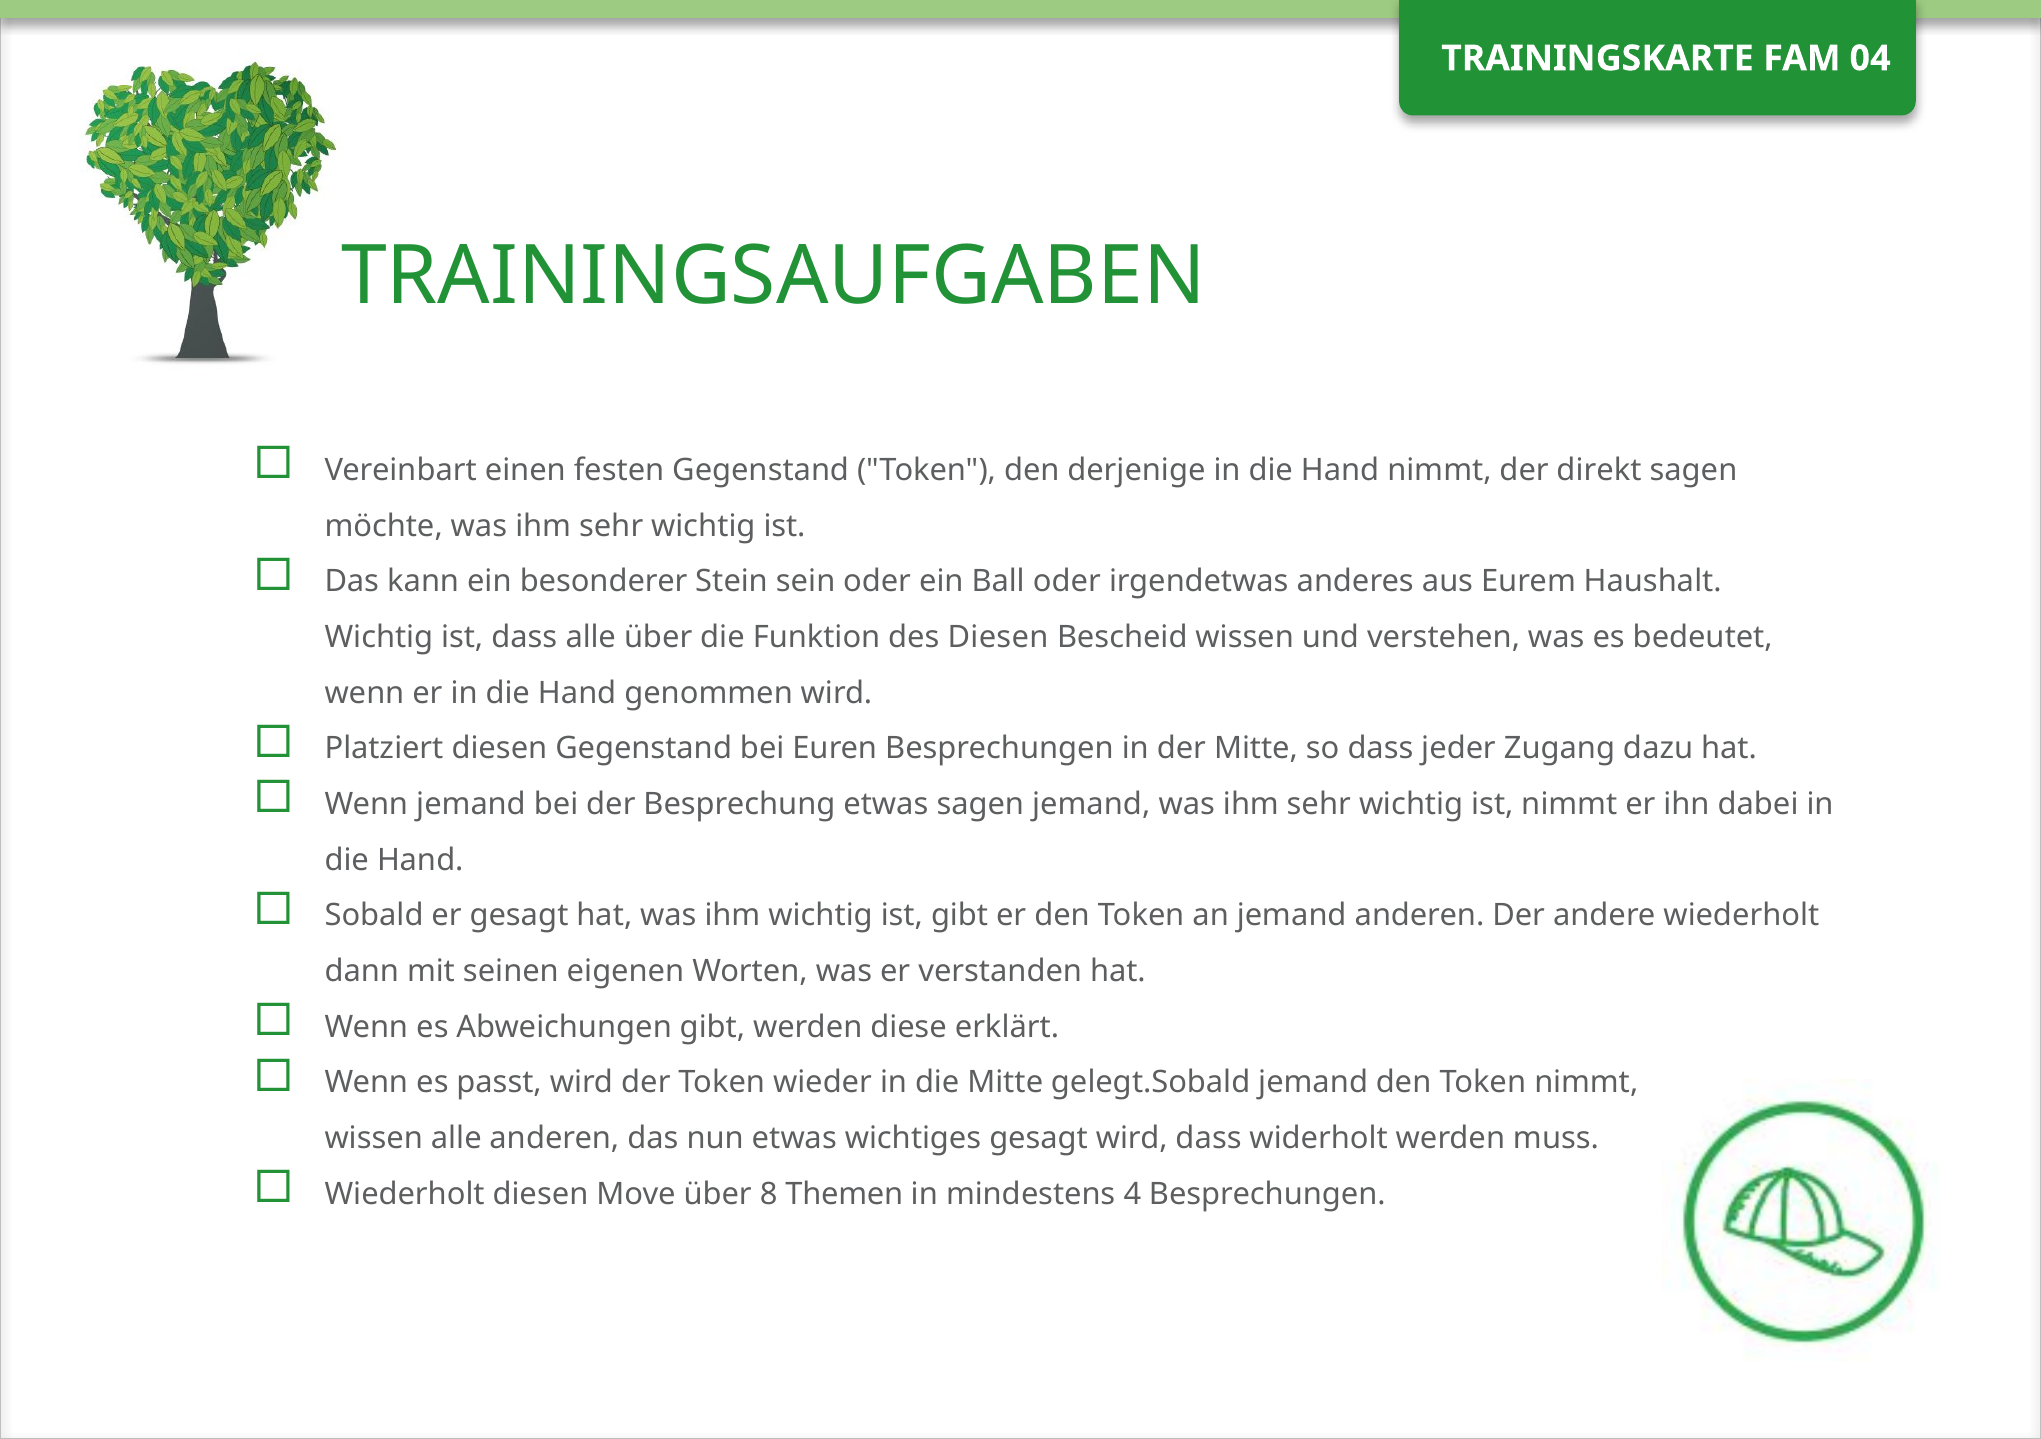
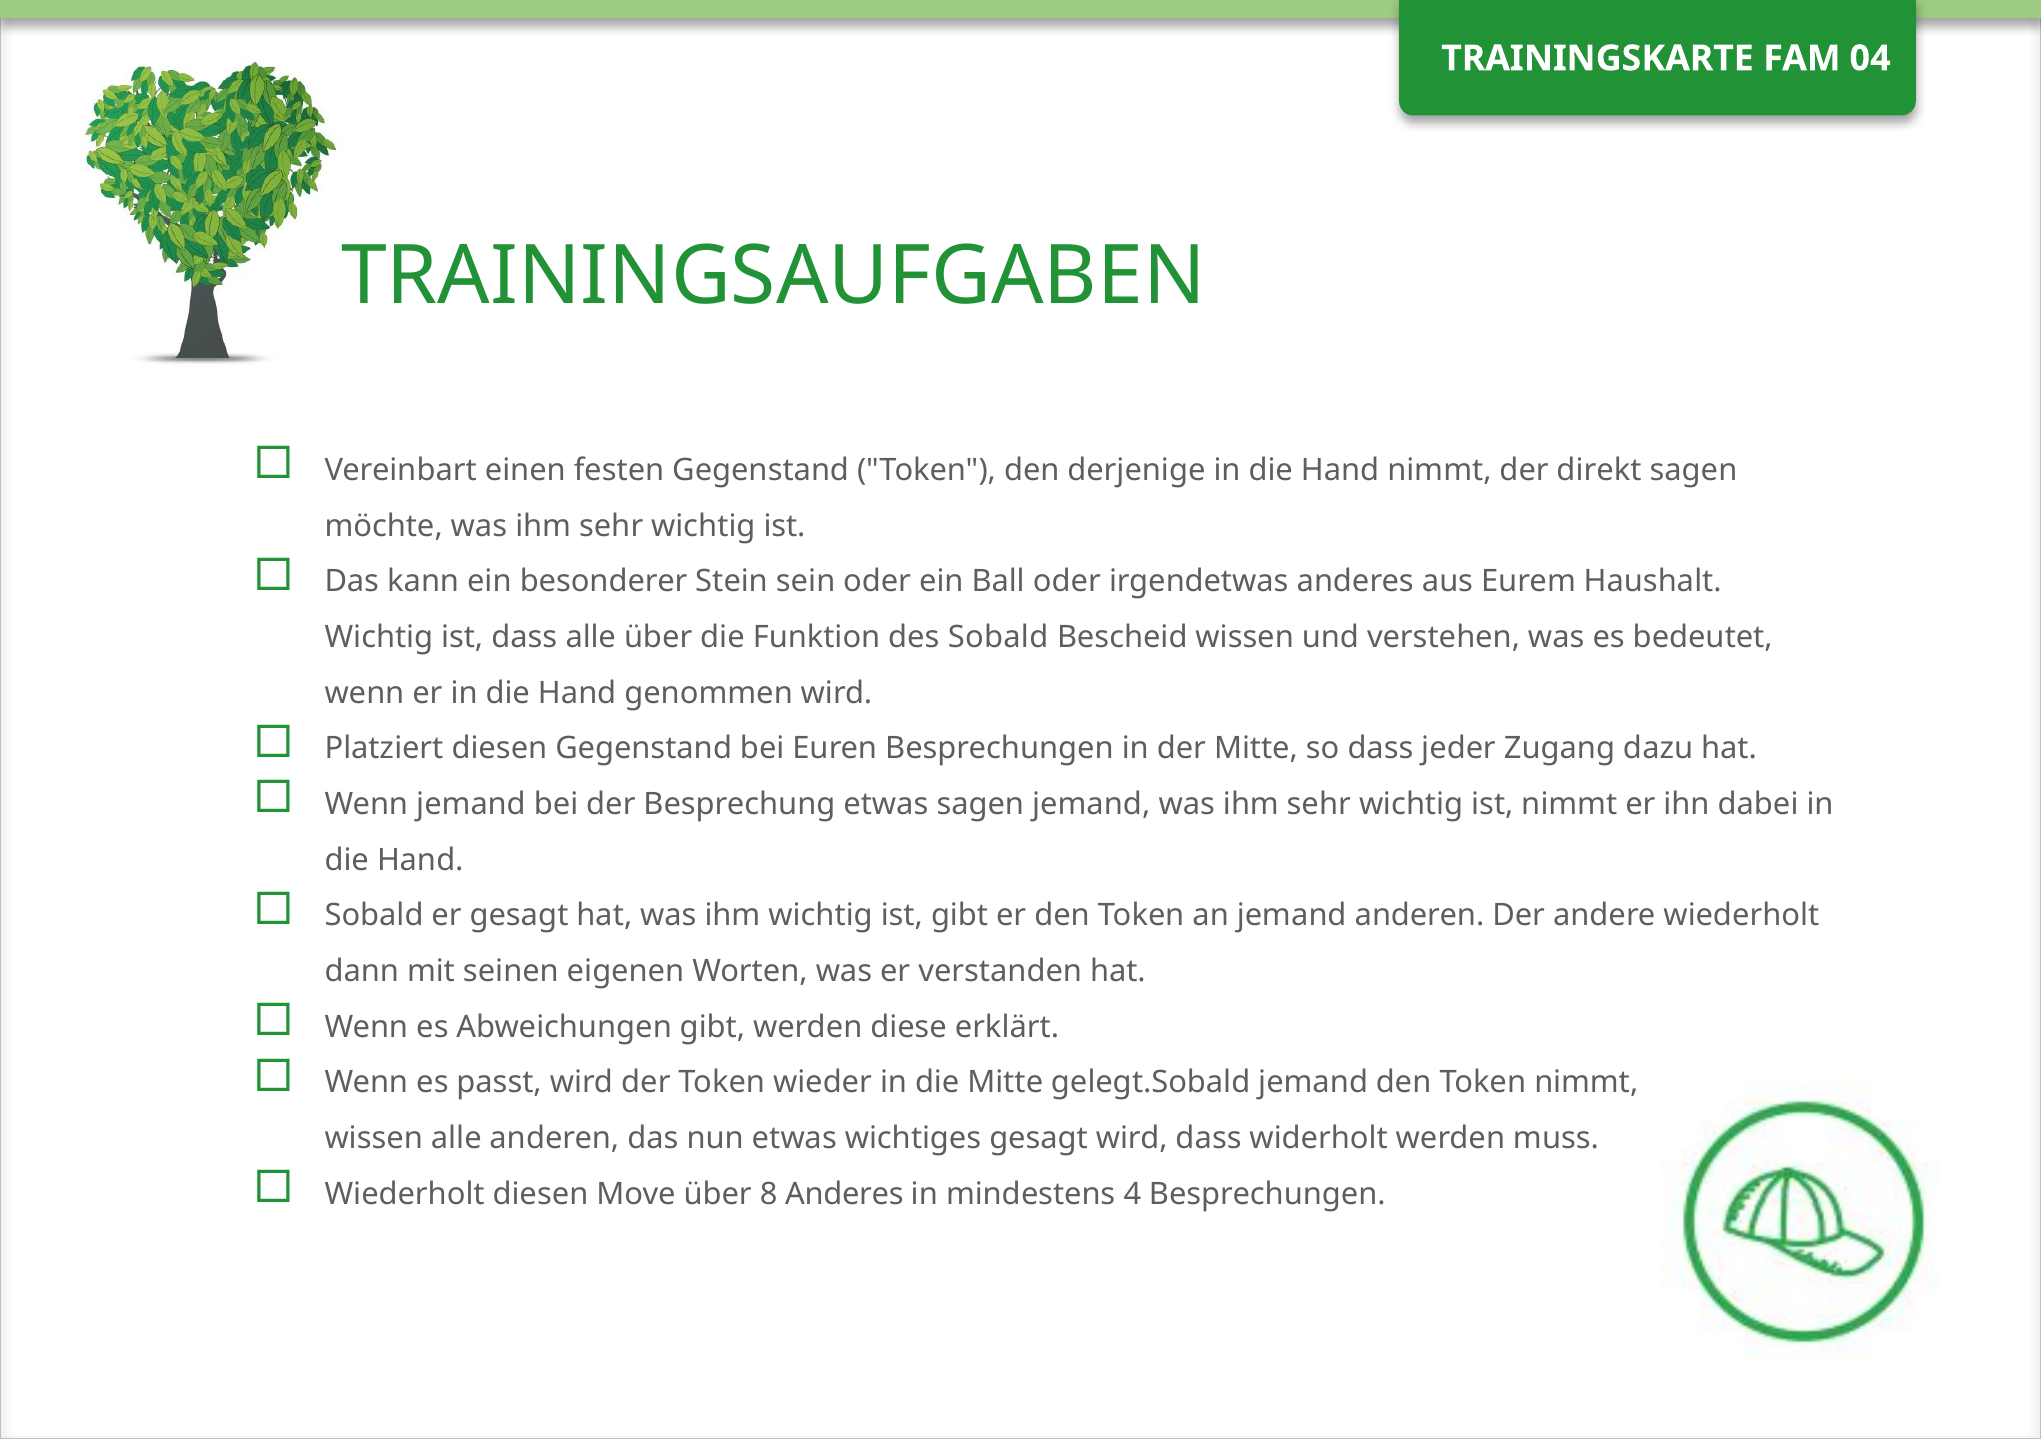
des Diesen: Diesen -> Sobald
8 Themen: Themen -> Anderes
